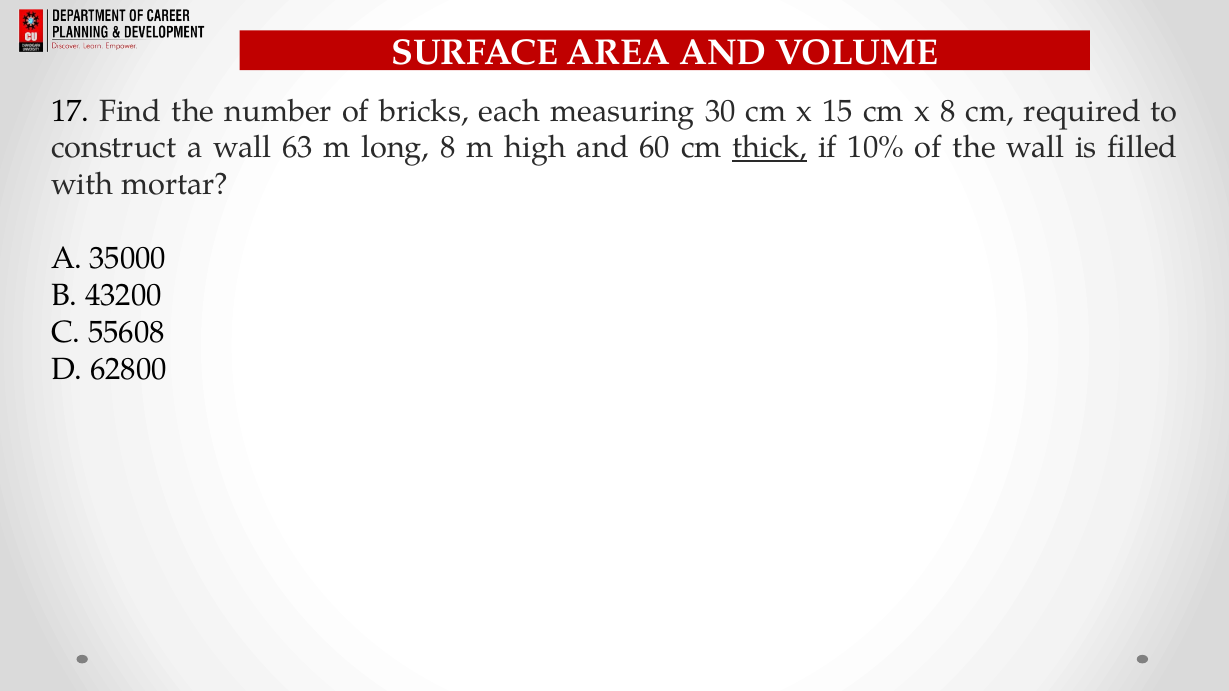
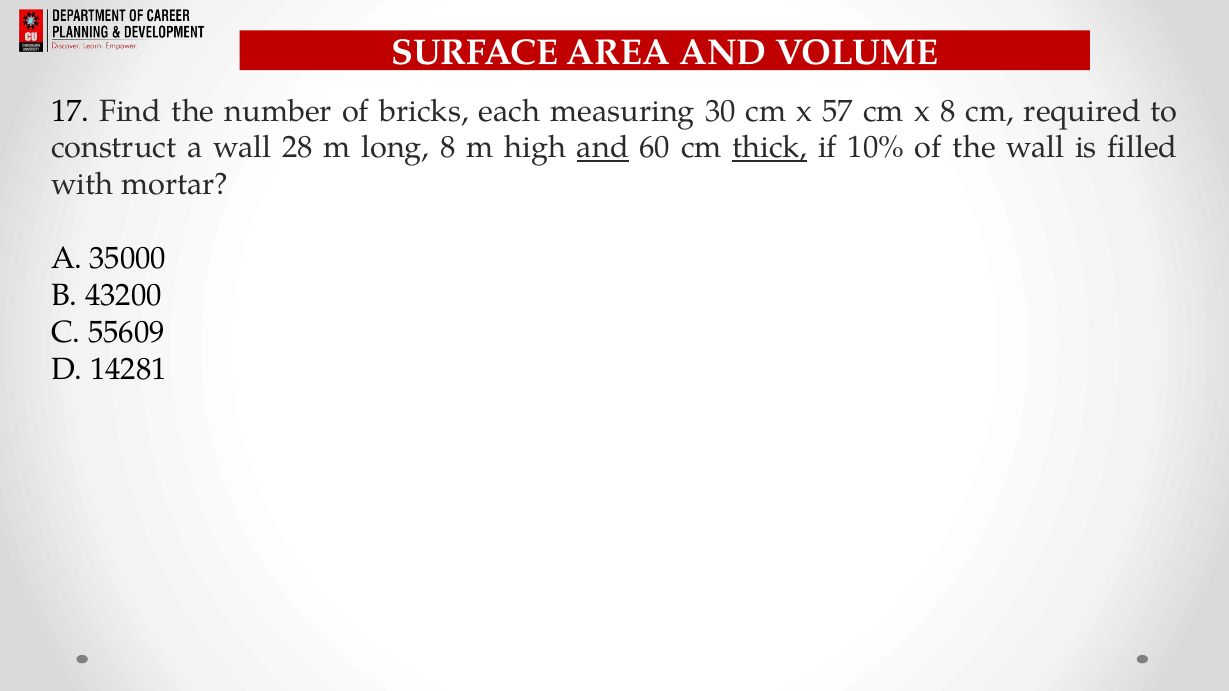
15: 15 -> 57
63: 63 -> 28
and at (603, 148) underline: none -> present
55608: 55608 -> 55609
62800: 62800 -> 14281
